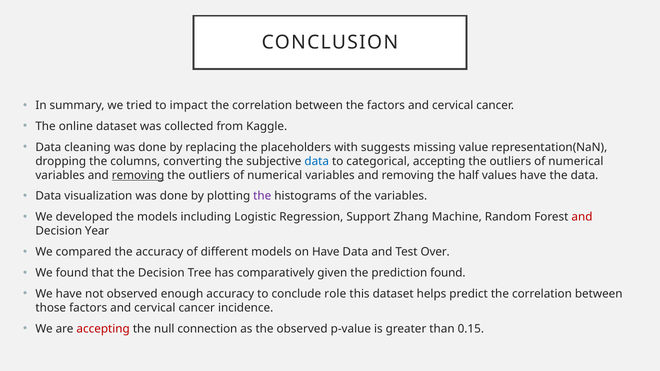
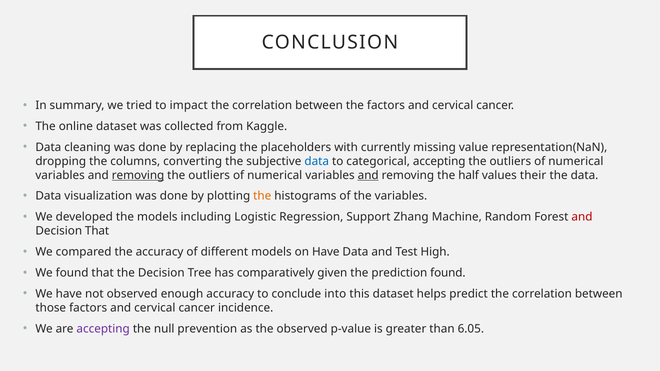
suggests: suggests -> currently
and at (368, 175) underline: none -> present
values have: have -> their
the at (262, 196) colour: purple -> orange
Decision Year: Year -> That
Over: Over -> High
role: role -> into
accepting at (103, 329) colour: red -> purple
connection: connection -> prevention
0.15: 0.15 -> 6.05
